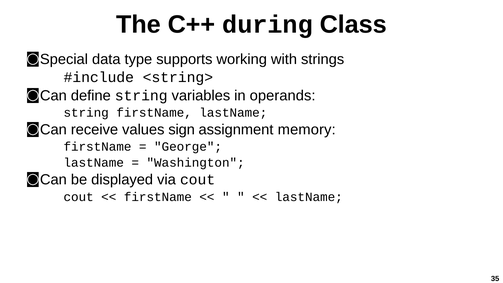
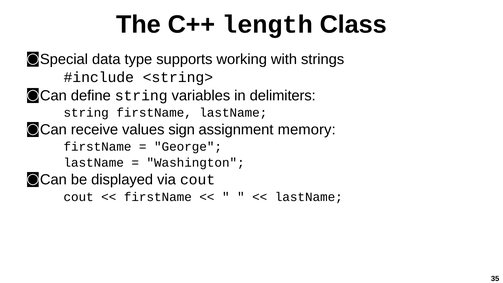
during: during -> length
operands: operands -> delimiters
